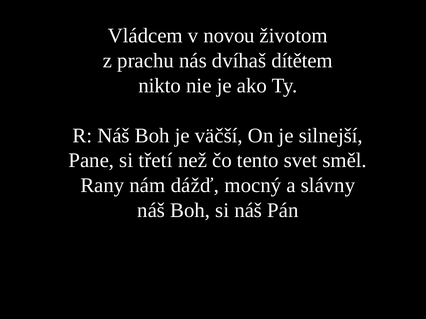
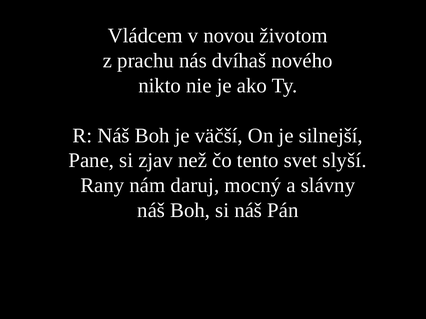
dítětem: dítětem -> nového
třetí: třetí -> zjav
směl: směl -> slyší
dážď: dážď -> daruj
